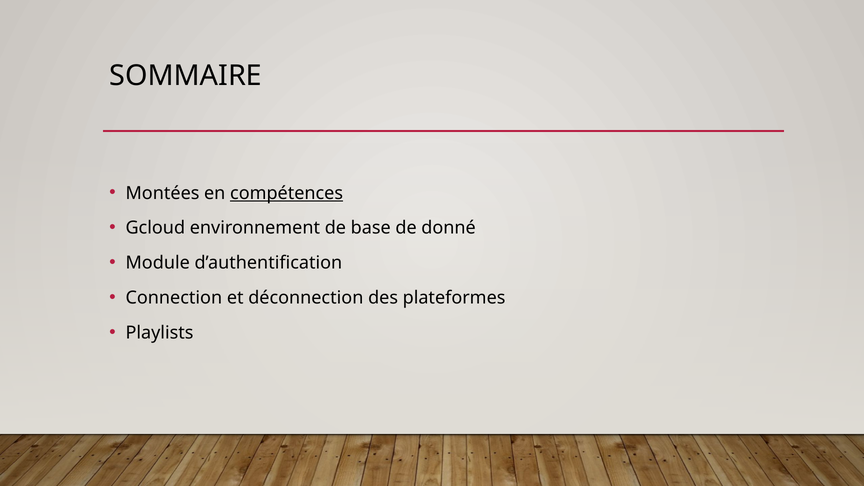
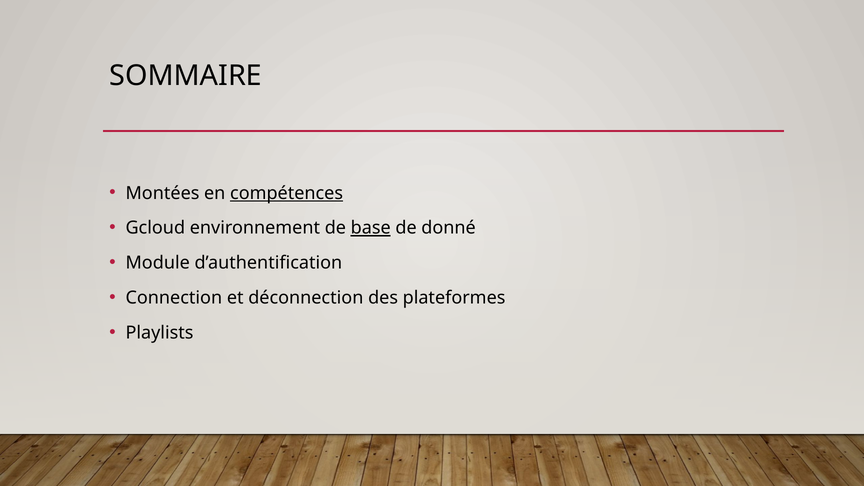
base underline: none -> present
